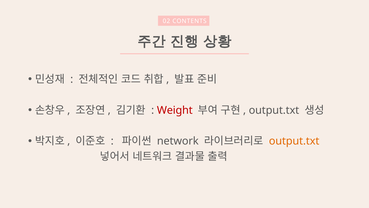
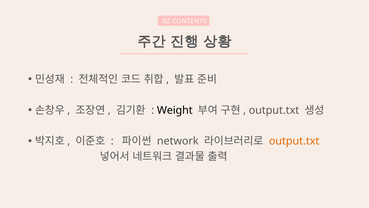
Weight colour: red -> black
